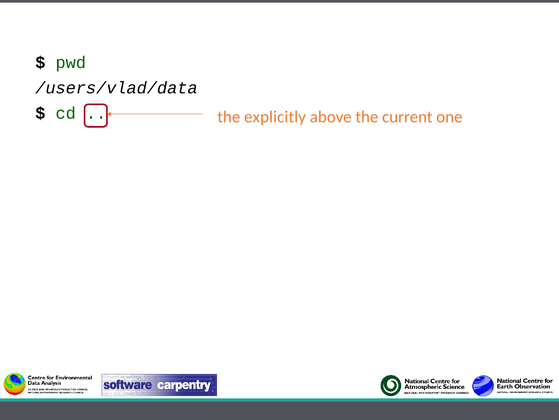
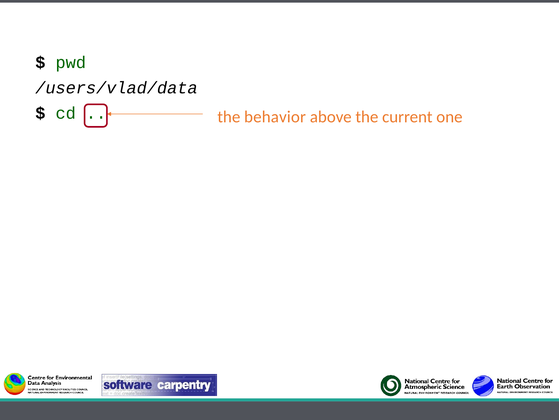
explicitly: explicitly -> behavior
